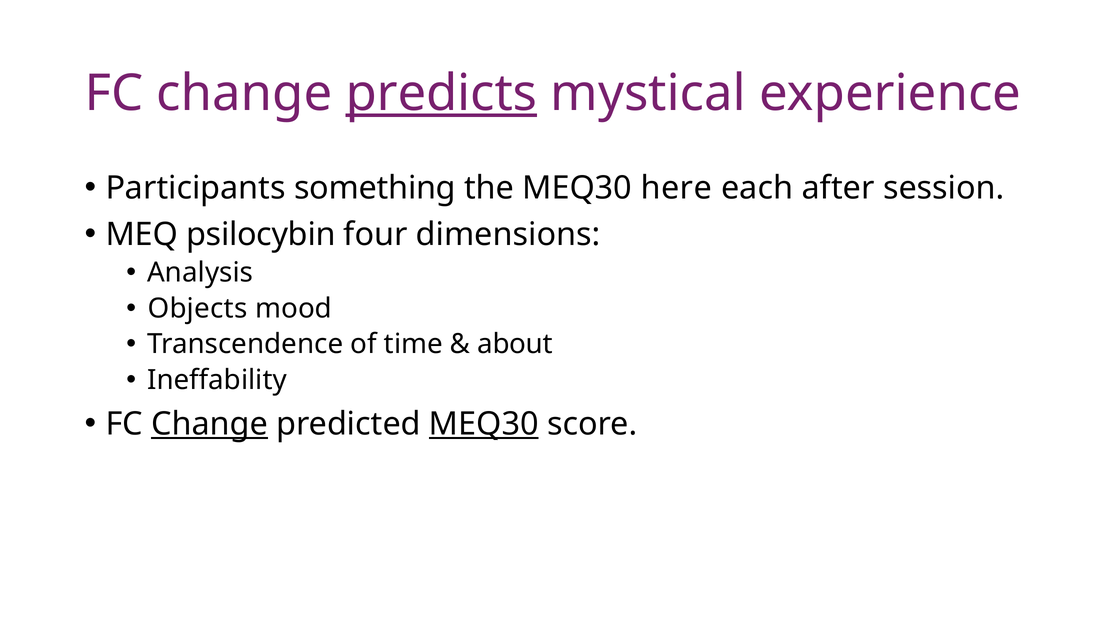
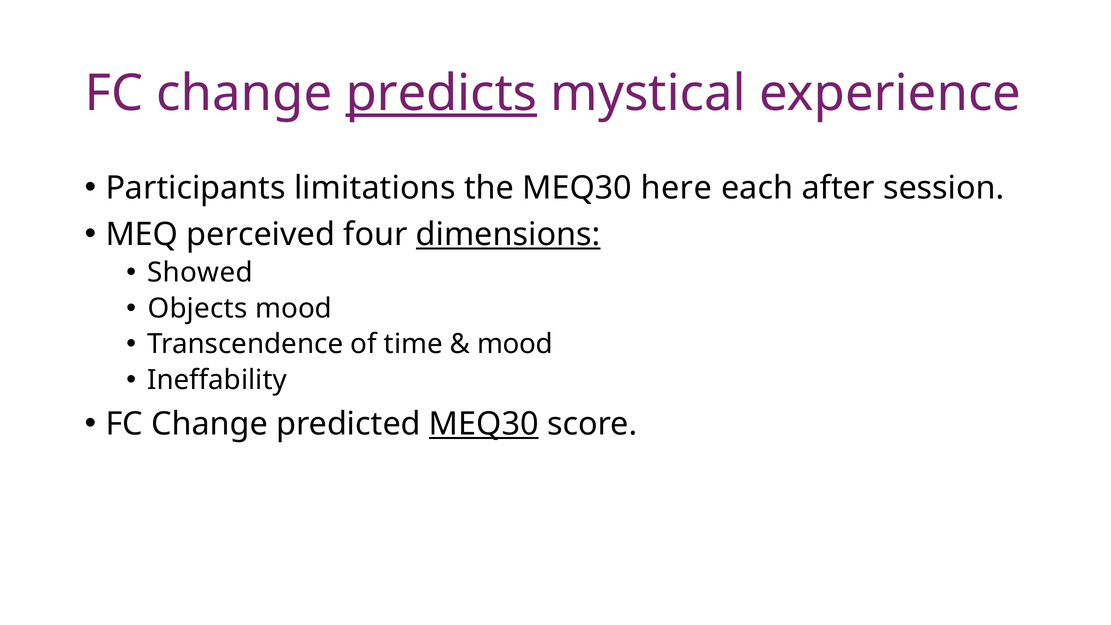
something: something -> limitations
psilocybin: psilocybin -> perceived
dimensions underline: none -> present
Analysis: Analysis -> Showed
about at (515, 344): about -> mood
Change at (210, 424) underline: present -> none
